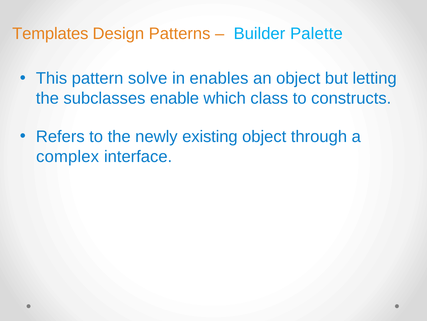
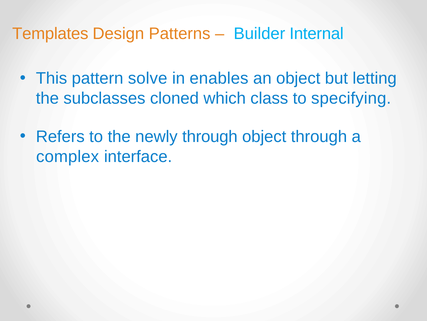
Palette: Palette -> Internal
enable: enable -> cloned
constructs: constructs -> specifying
newly existing: existing -> through
